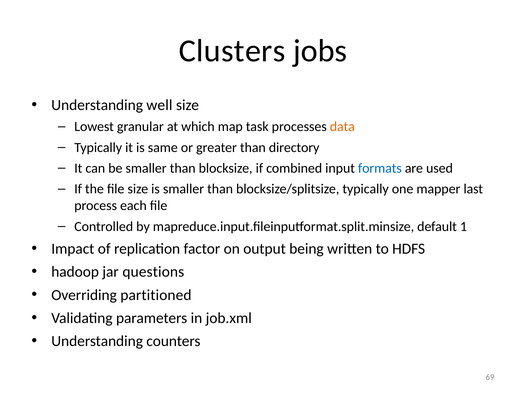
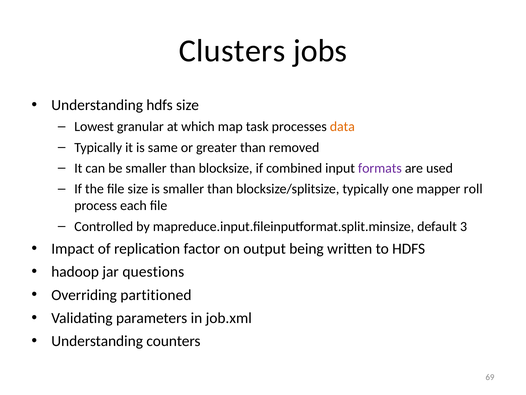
Understanding well: well -> hdfs
directory: directory -> removed
formats colour: blue -> purple
last: last -> roll
1: 1 -> 3
